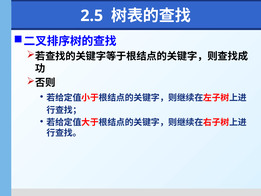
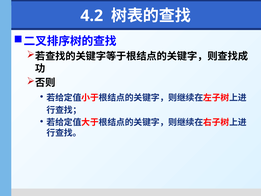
2.5: 2.5 -> 4.2
